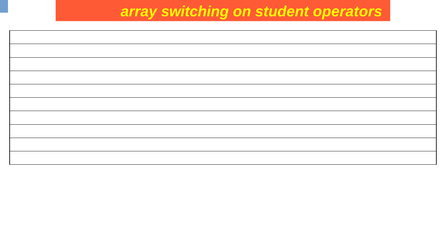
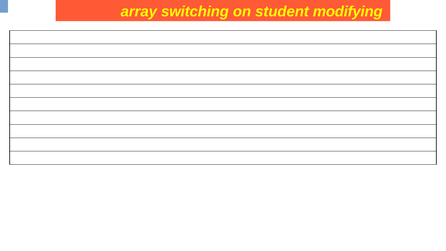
operators: operators -> modifying
